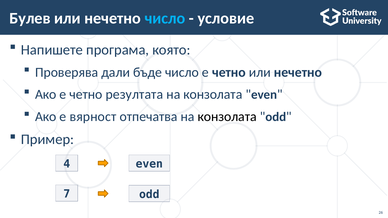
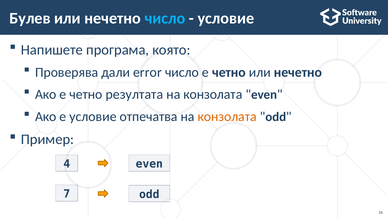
бъде: бъде -> error
е вярност: вярност -> условие
конзолата at (227, 117) colour: black -> orange
